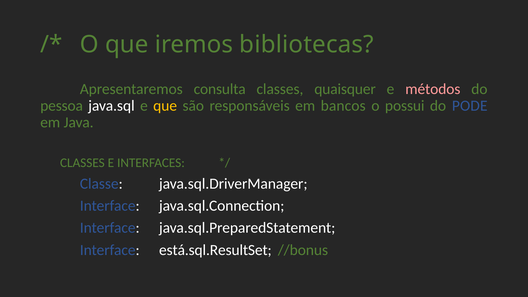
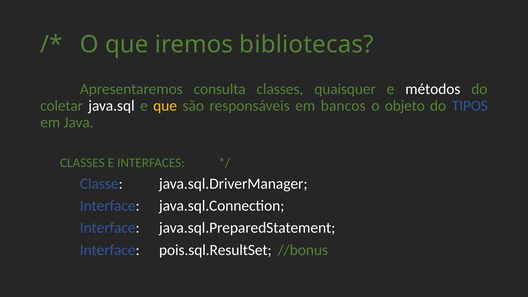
métodos colour: pink -> white
pessoa: pessoa -> coletar
possui: possui -> objeto
PODE: PODE -> TIPOS
está.sql.ResultSet: está.sql.ResultSet -> pois.sql.ResultSet
